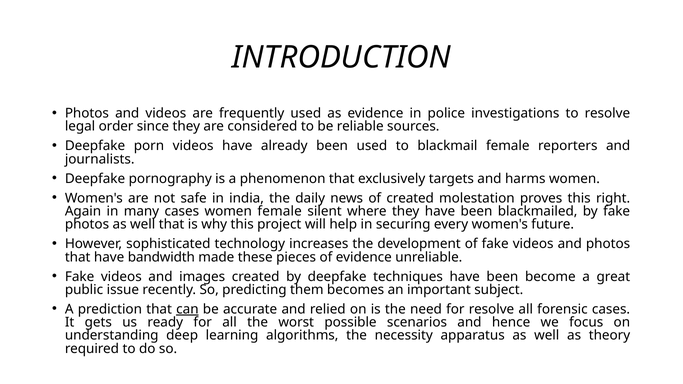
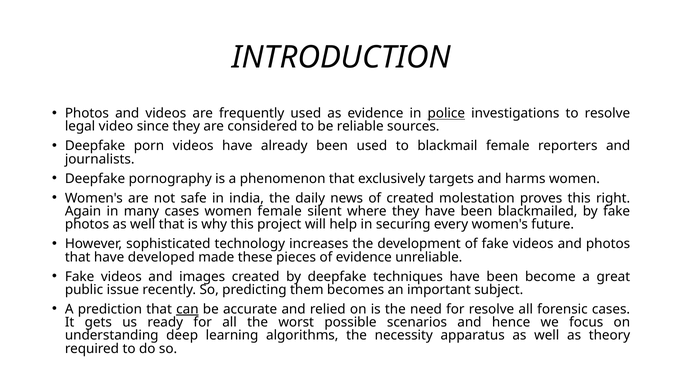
police underline: none -> present
order: order -> video
bandwidth: bandwidth -> developed
